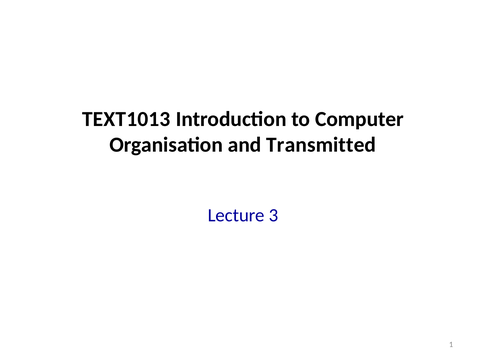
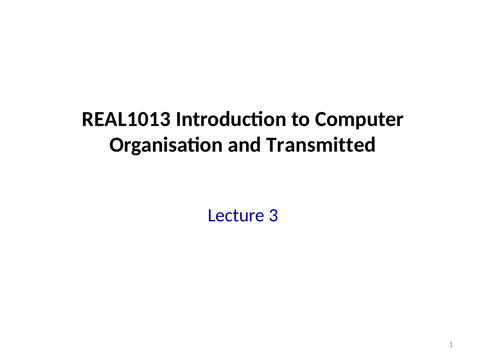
TEXT1013: TEXT1013 -> REAL1013
